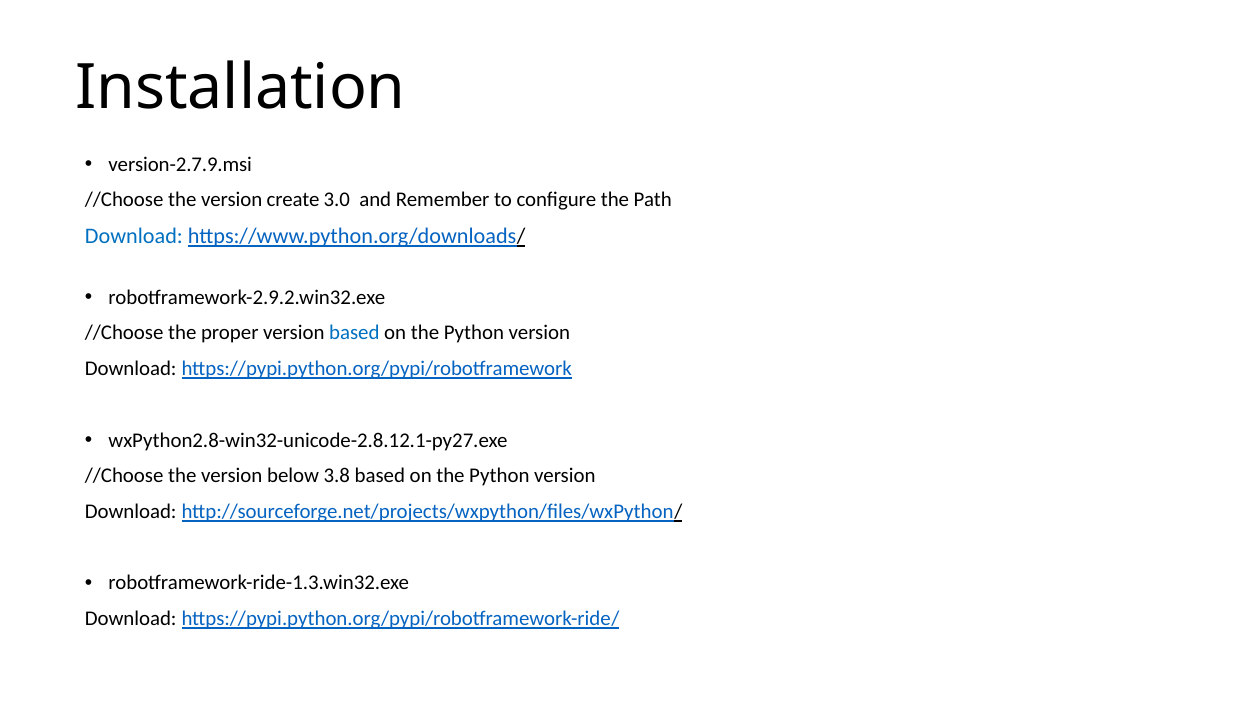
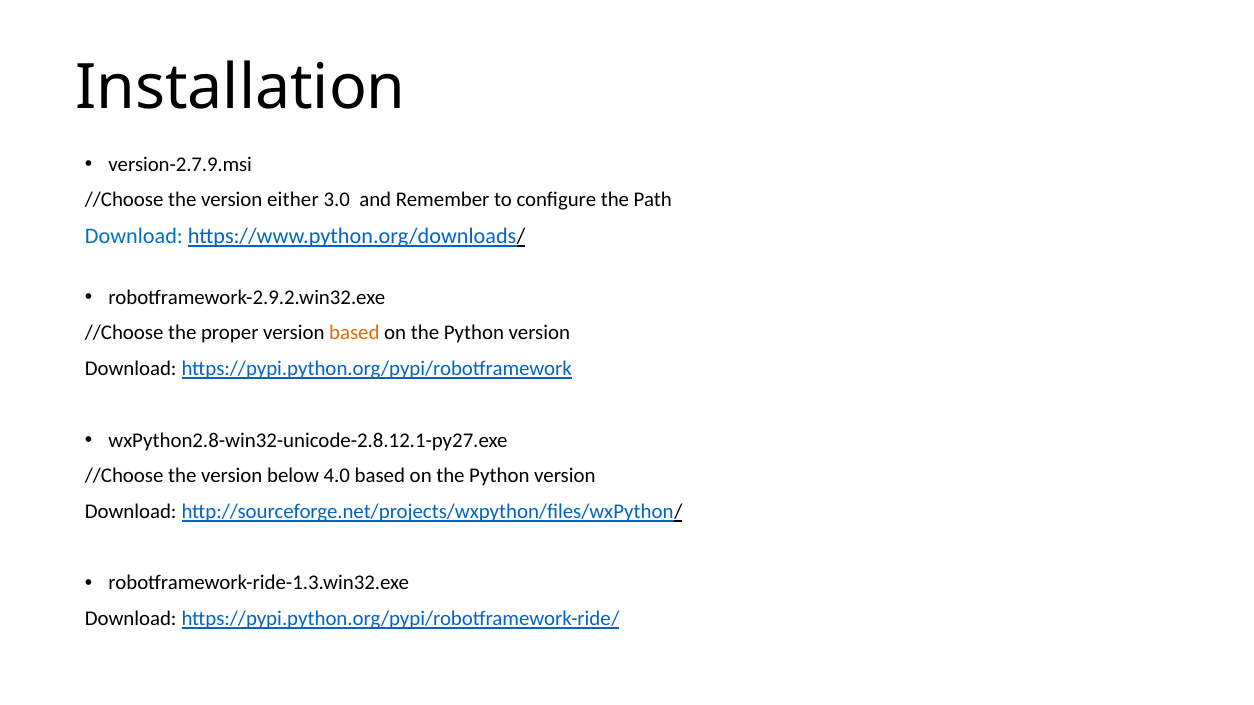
create: create -> either
based at (354, 333) colour: blue -> orange
3.8: 3.8 -> 4.0
